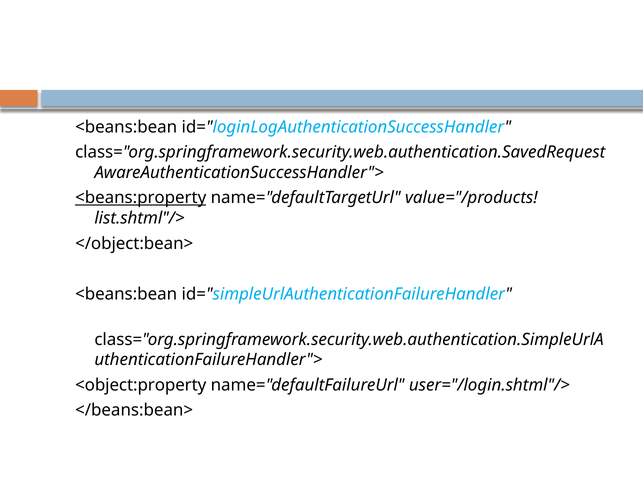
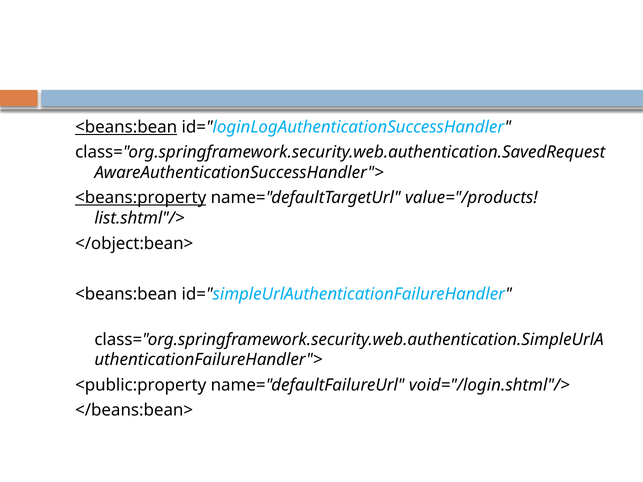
<beans:bean at (126, 127) underline: none -> present
<object:property: <object:property -> <public:property
user="/login.shtml"/>: user="/login.shtml"/> -> void="/login.shtml"/>
